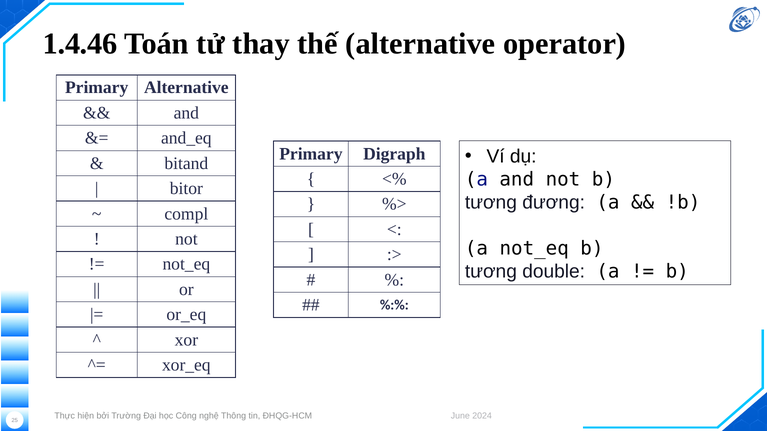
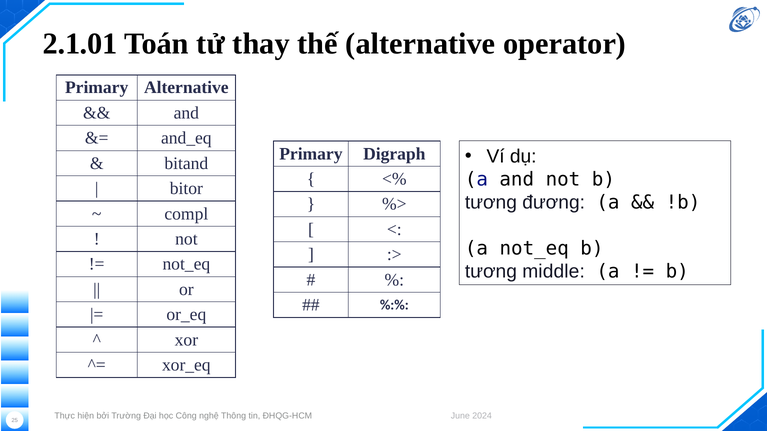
1.4.46: 1.4.46 -> 2.1.01
double: double -> middle
